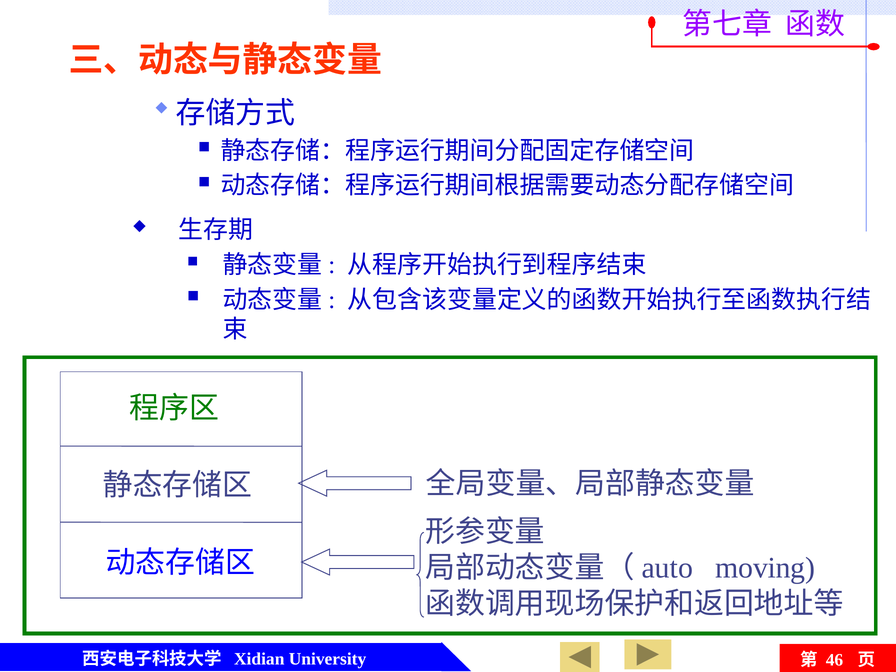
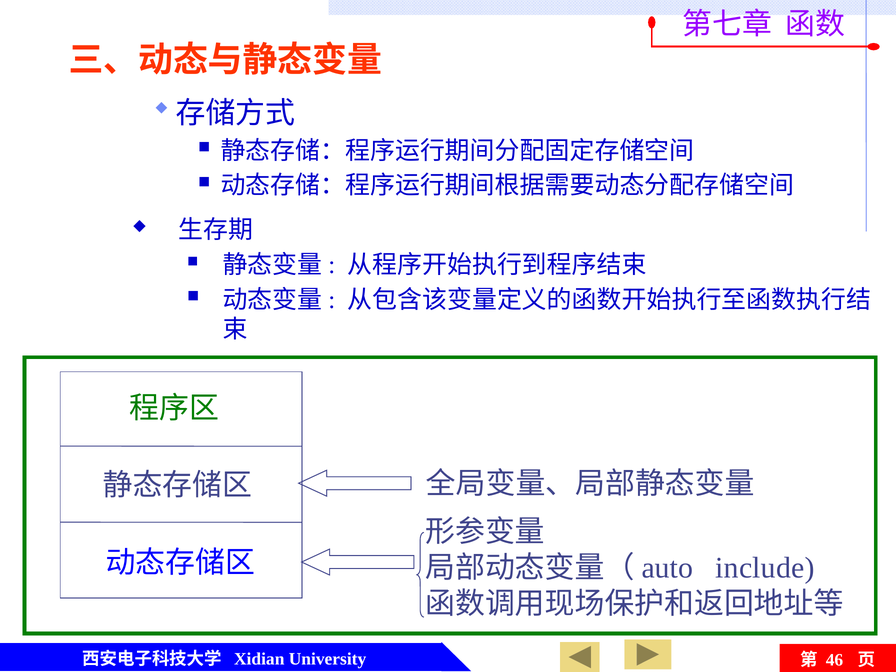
moving: moving -> include
